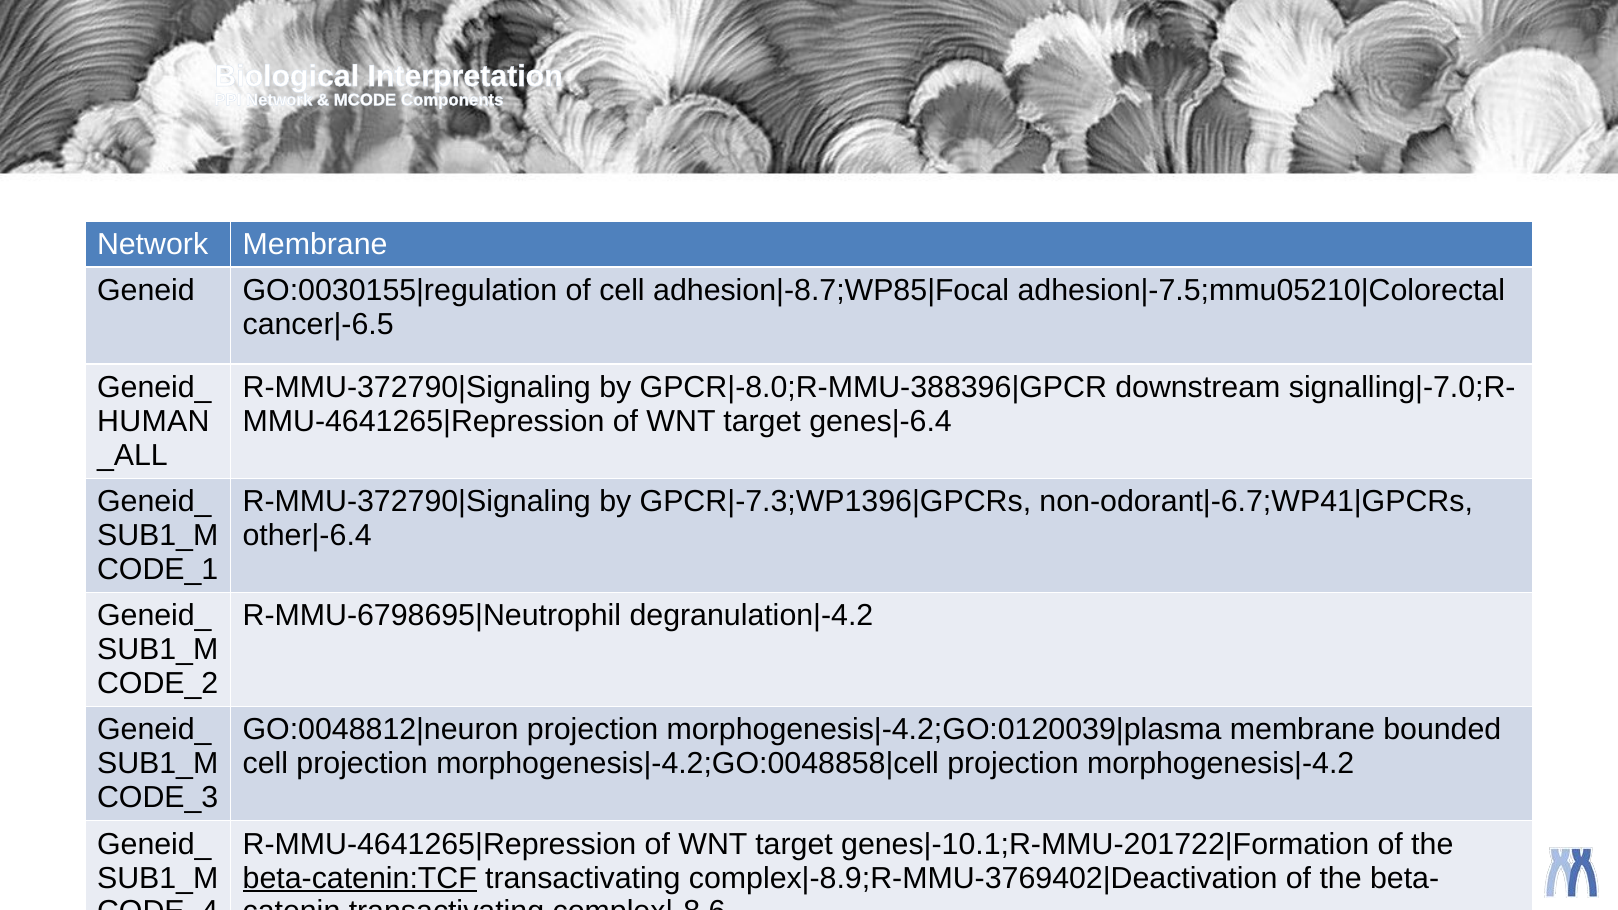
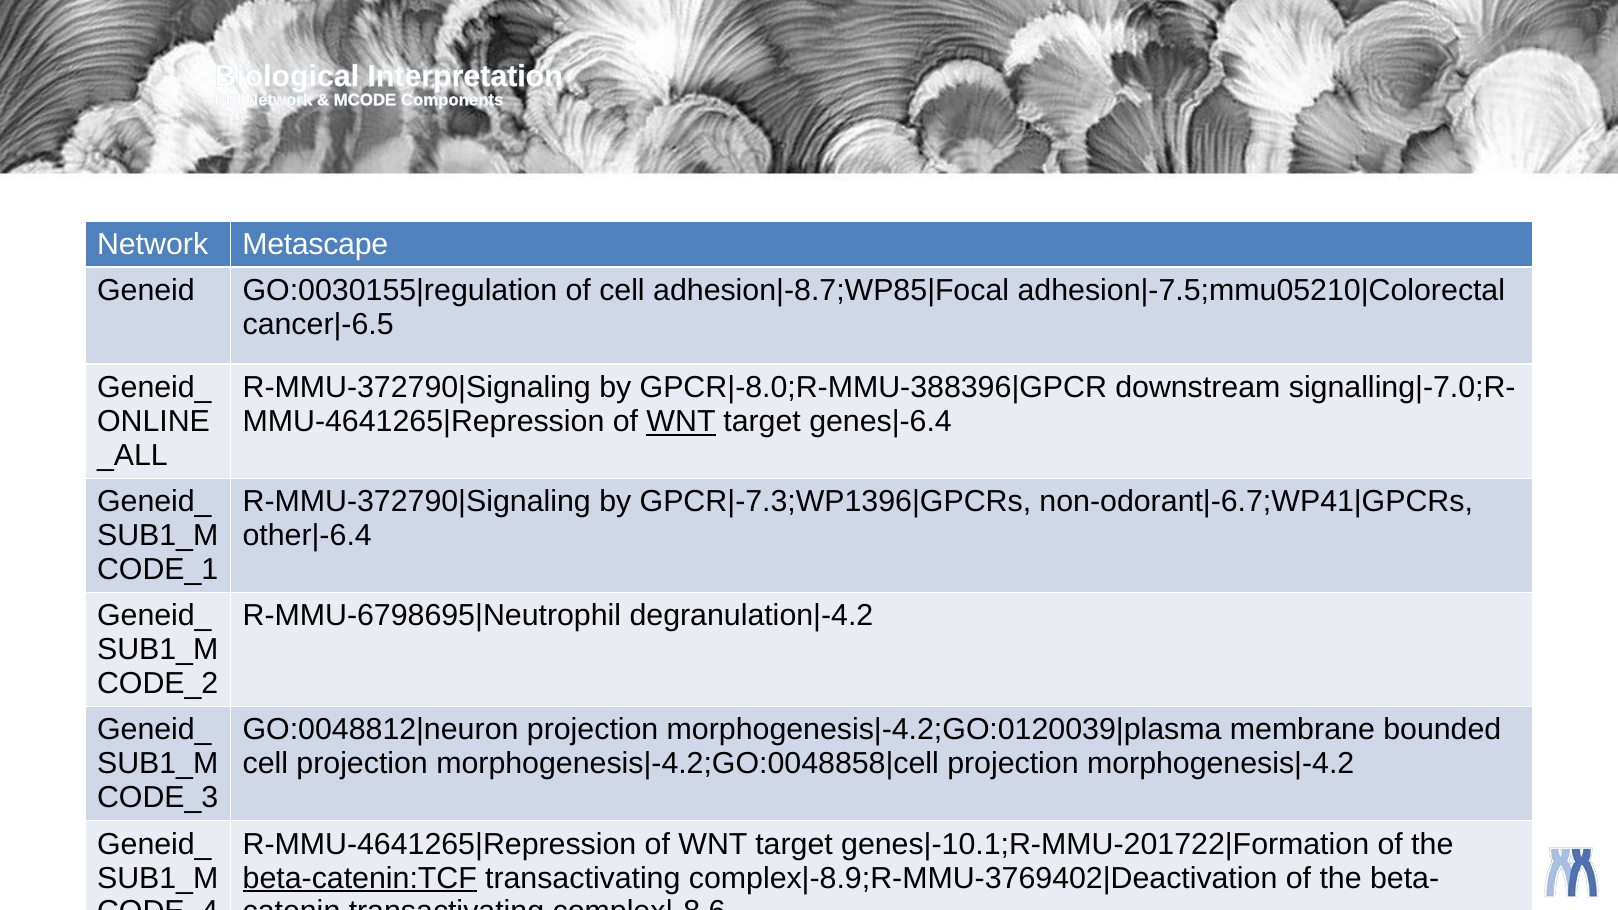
Network Membrane: Membrane -> Metascape
HUMAN: HUMAN -> ONLINE
WNT at (681, 422) underline: none -> present
